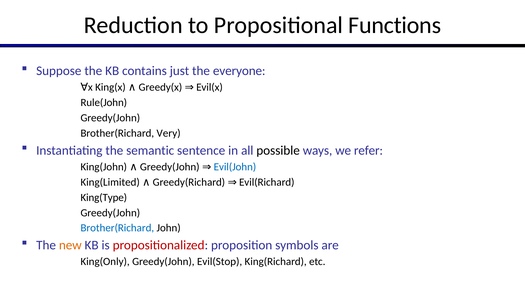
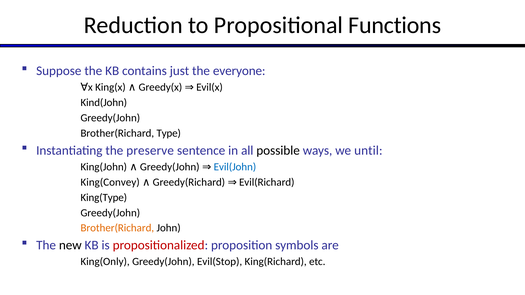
Rule(John: Rule(John -> Kind(John
Very: Very -> Type
semantic: semantic -> preserve
refer: refer -> until
King(Limited: King(Limited -> King(Convey
Brother(Richard at (117, 228) colour: blue -> orange
new colour: orange -> black
